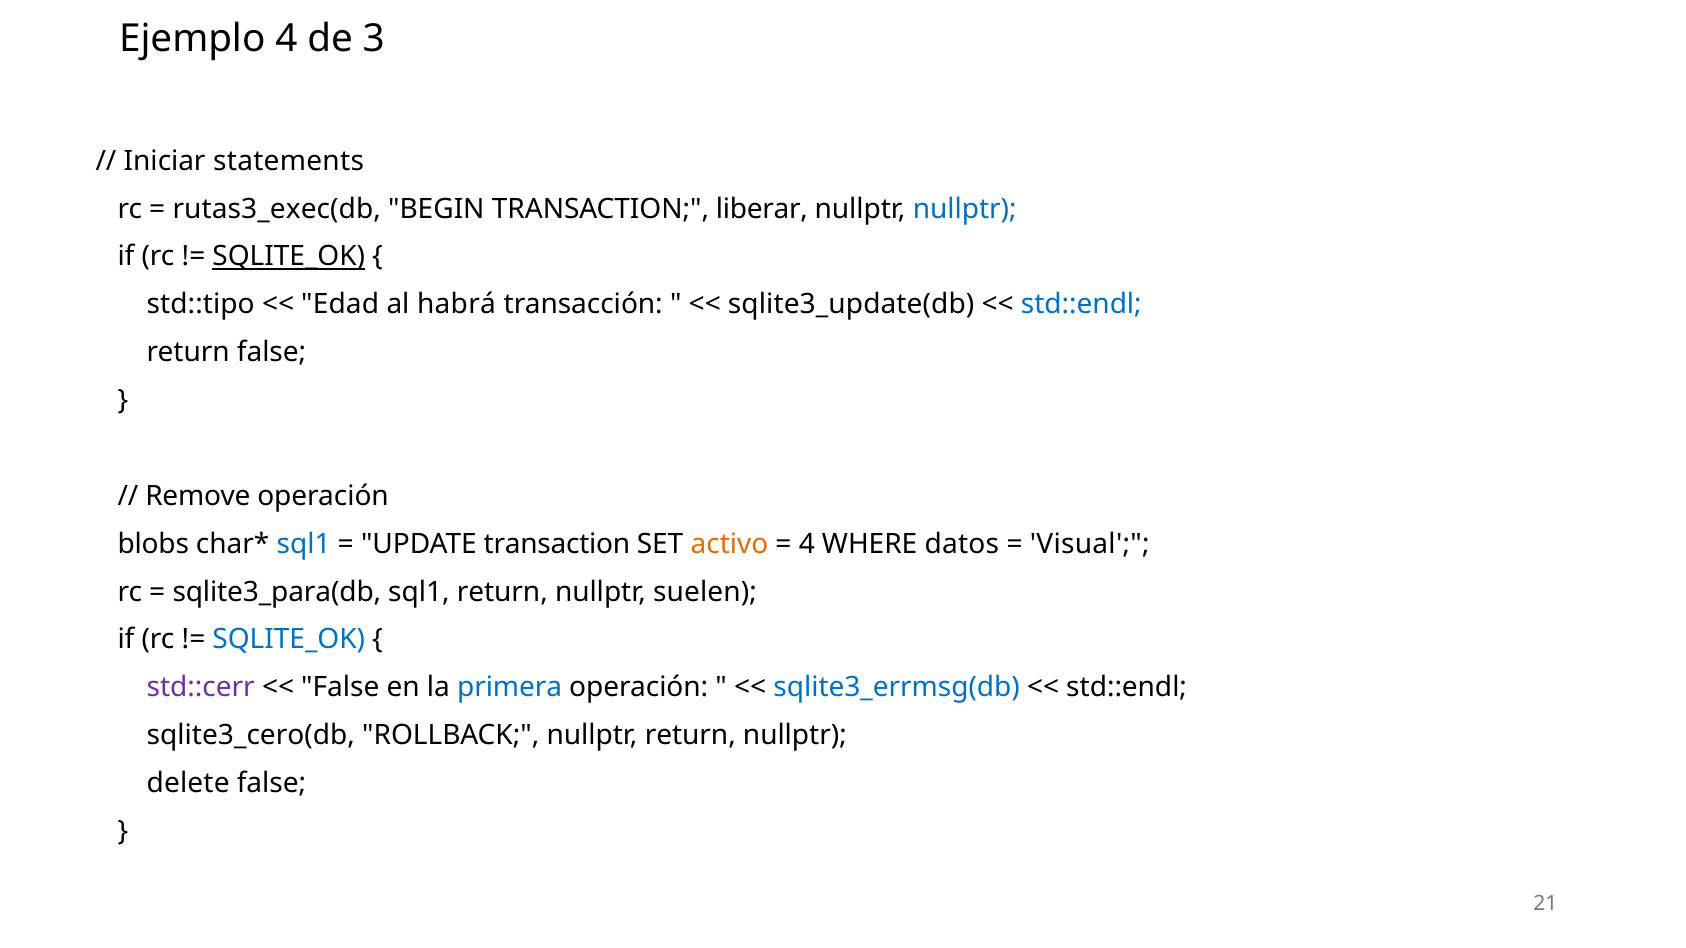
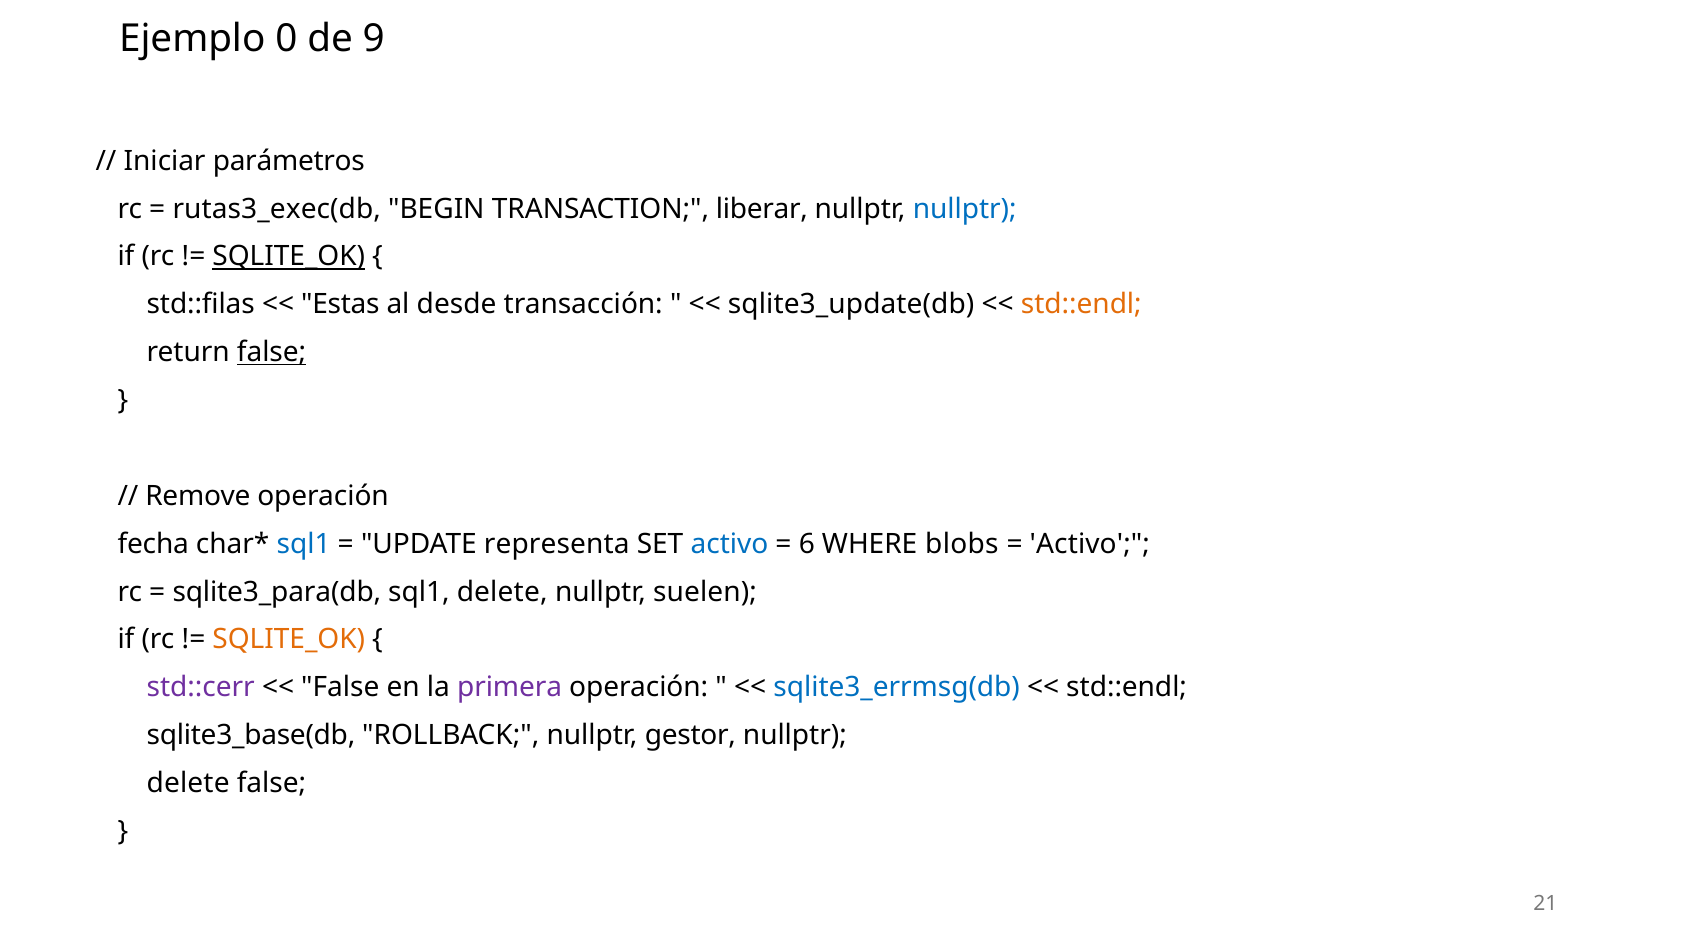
Ejemplo 4: 4 -> 0
3: 3 -> 9
statements: statements -> parámetros
std::tipo: std::tipo -> std::filas
Edad: Edad -> Estas
habrá: habrá -> desde
std::endl at (1081, 305) colour: blue -> orange
false at (272, 353) underline: none -> present
blobs: blobs -> fecha
UPDATE transaction: transaction -> representa
activo at (729, 544) colour: orange -> blue
4 at (807, 544): 4 -> 6
datos: datos -> blobs
Visual at (1090, 544): Visual -> Activo
sql1 return: return -> delete
SQLITE_OK at (289, 640) colour: blue -> orange
primera colour: blue -> purple
sqlite3_cero(db: sqlite3_cero(db -> sqlite3_base(db
nullptr return: return -> gestor
